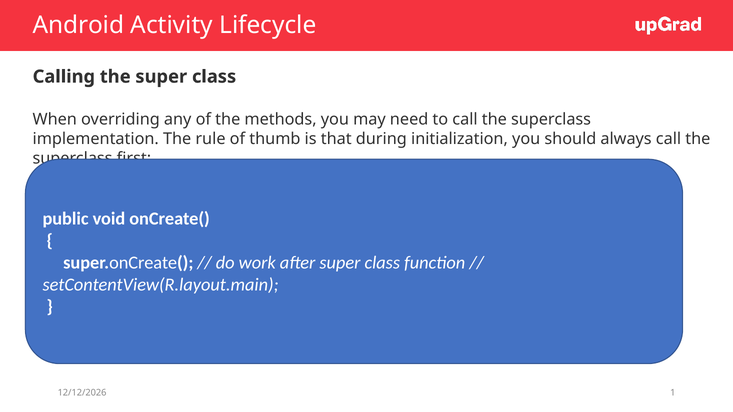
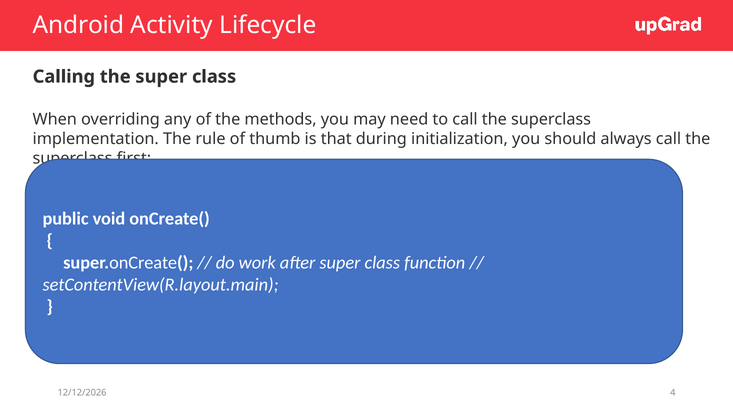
1: 1 -> 4
